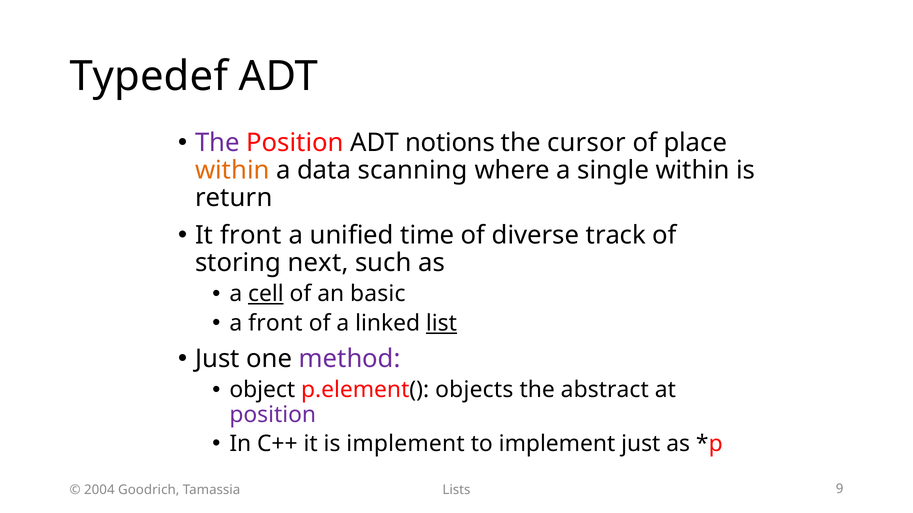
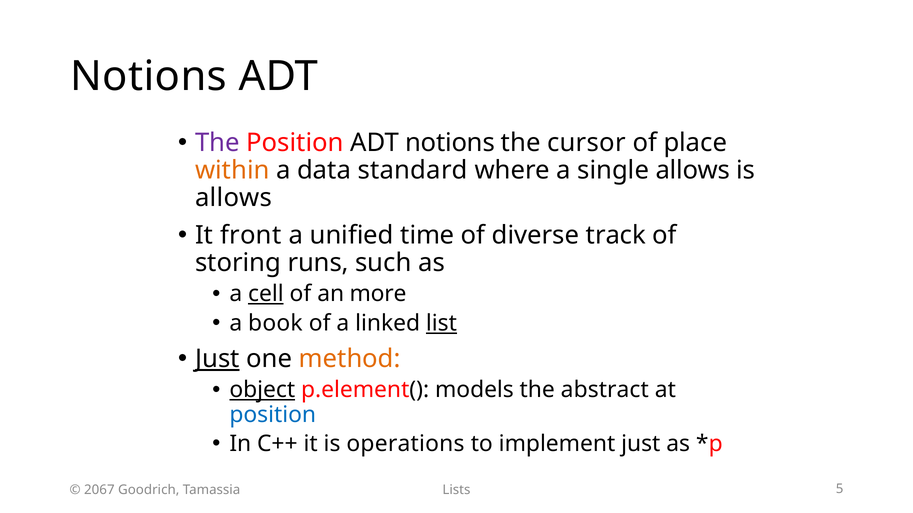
Typedef at (149, 77): Typedef -> Notions
scanning: scanning -> standard
single within: within -> allows
return at (234, 198): return -> allows
next: next -> runs
basic: basic -> more
a front: front -> book
Just at (217, 359) underline: none -> present
method colour: purple -> orange
object underline: none -> present
objects: objects -> models
position at (273, 415) colour: purple -> blue
is implement: implement -> operations
2004: 2004 -> 2067
9: 9 -> 5
